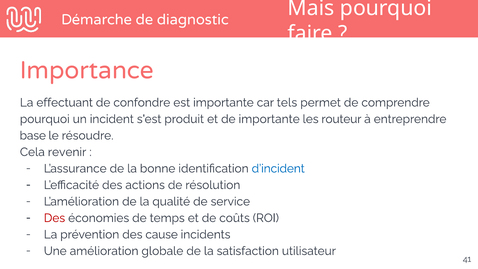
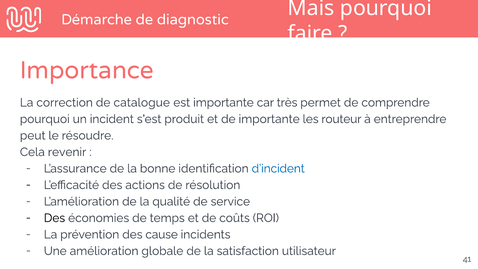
effectuant: effectuant -> correction
confondre: confondre -> catalogue
tels: tels -> très
base: base -> peut
Des at (54, 218) colour: red -> black
